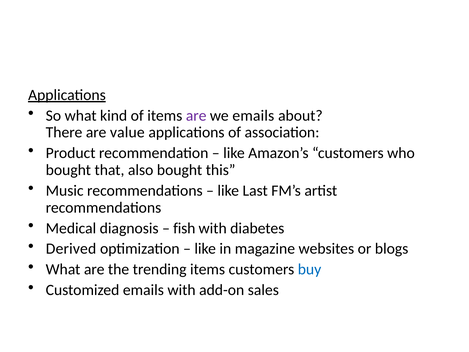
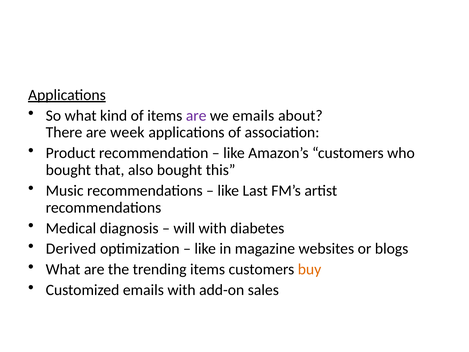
value: value -> week
fish: fish -> will
buy colour: blue -> orange
